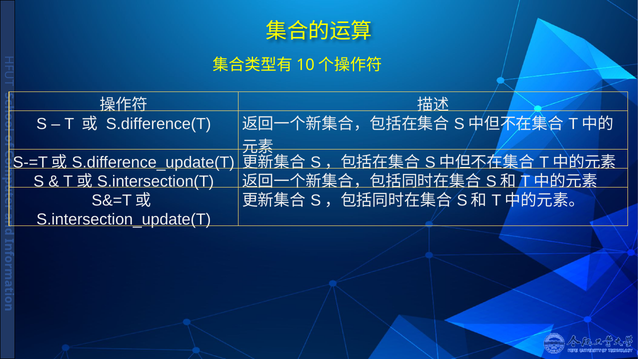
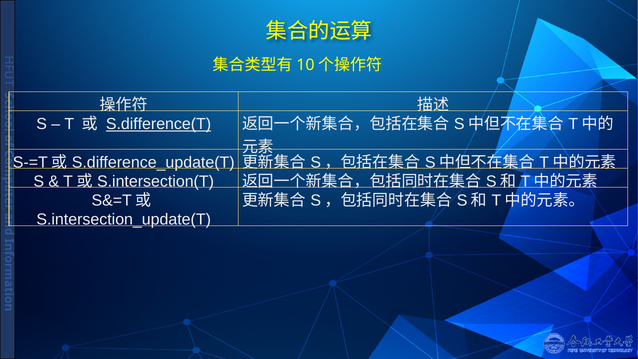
S.difference(T underline: none -> present
